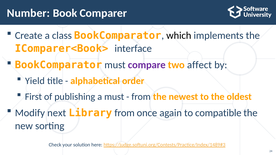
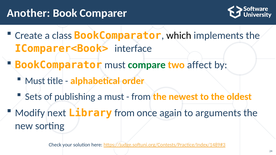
Number: Number -> Another
compare colour: purple -> green
Yield at (35, 81): Yield -> Must
First: First -> Sets
compatible: compatible -> arguments
